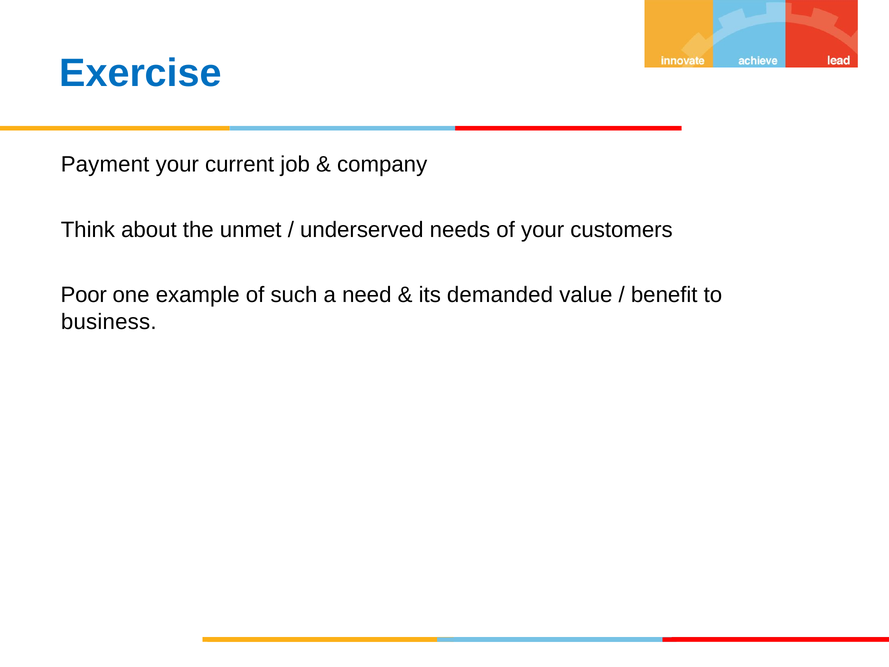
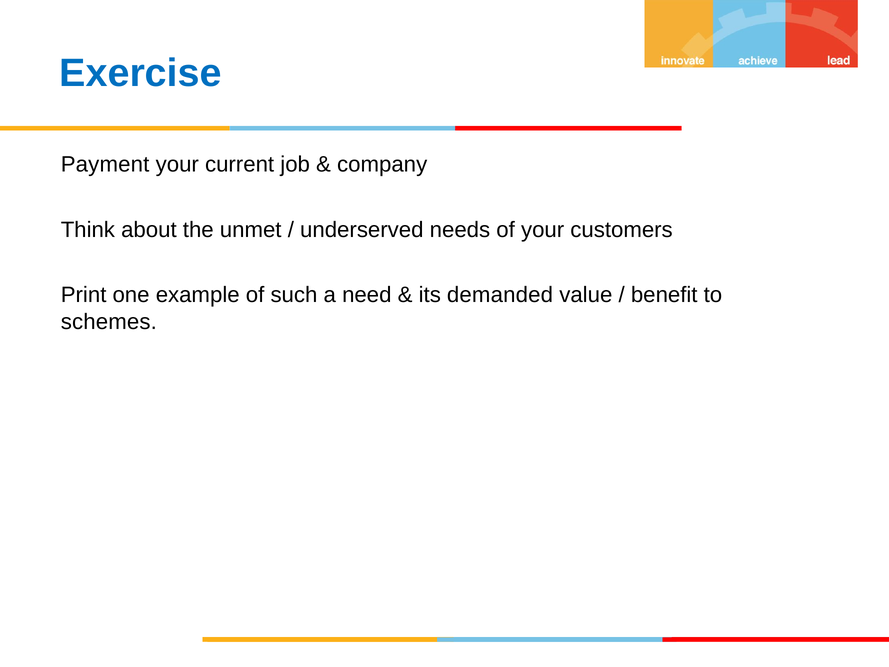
Poor: Poor -> Print
business: business -> schemes
